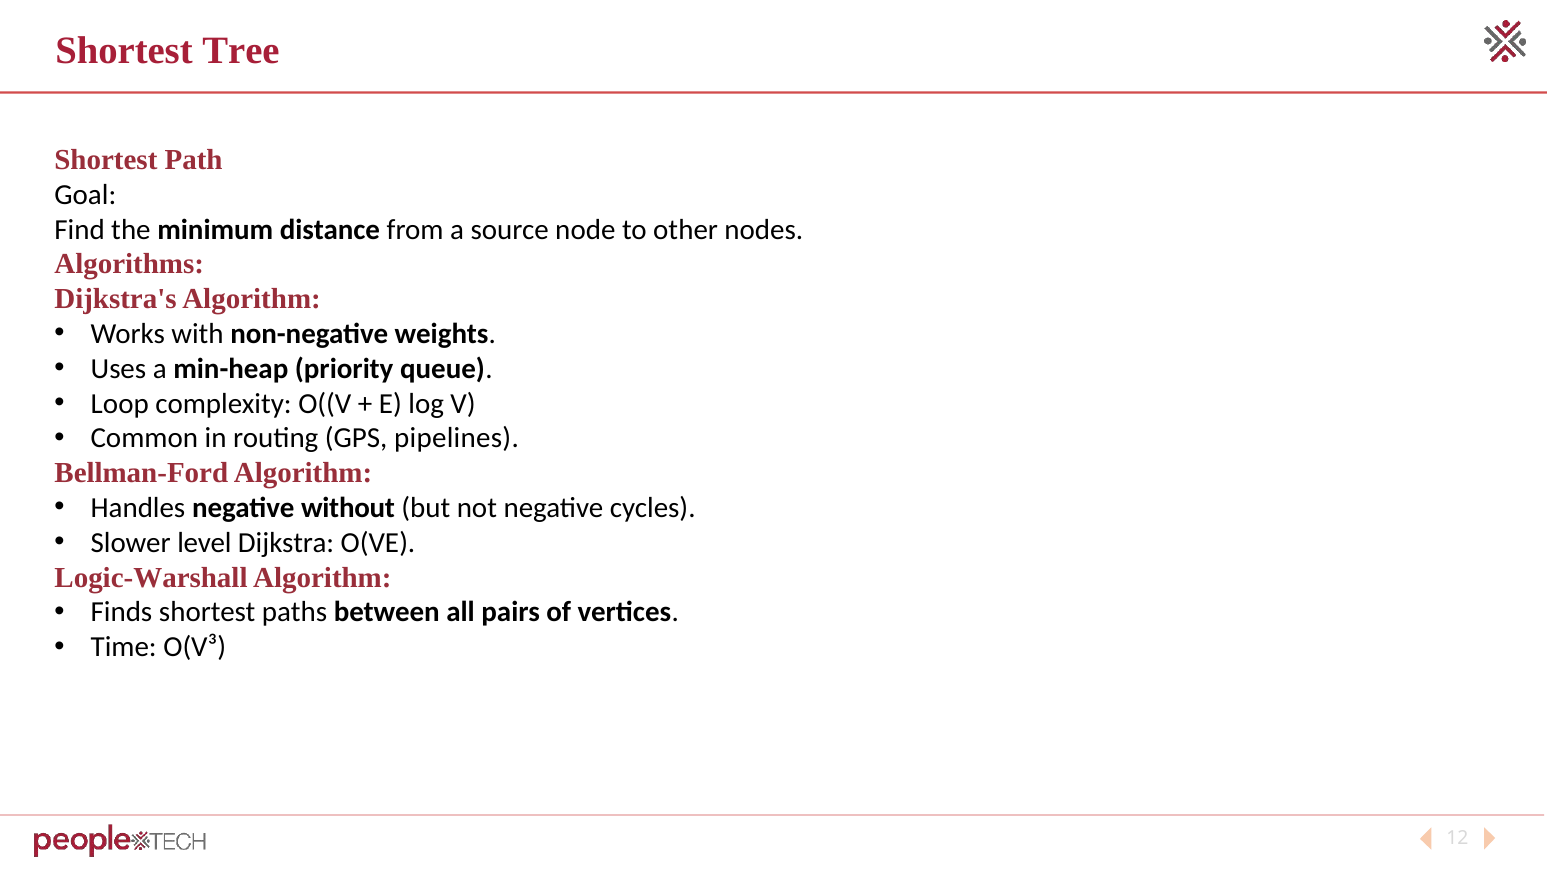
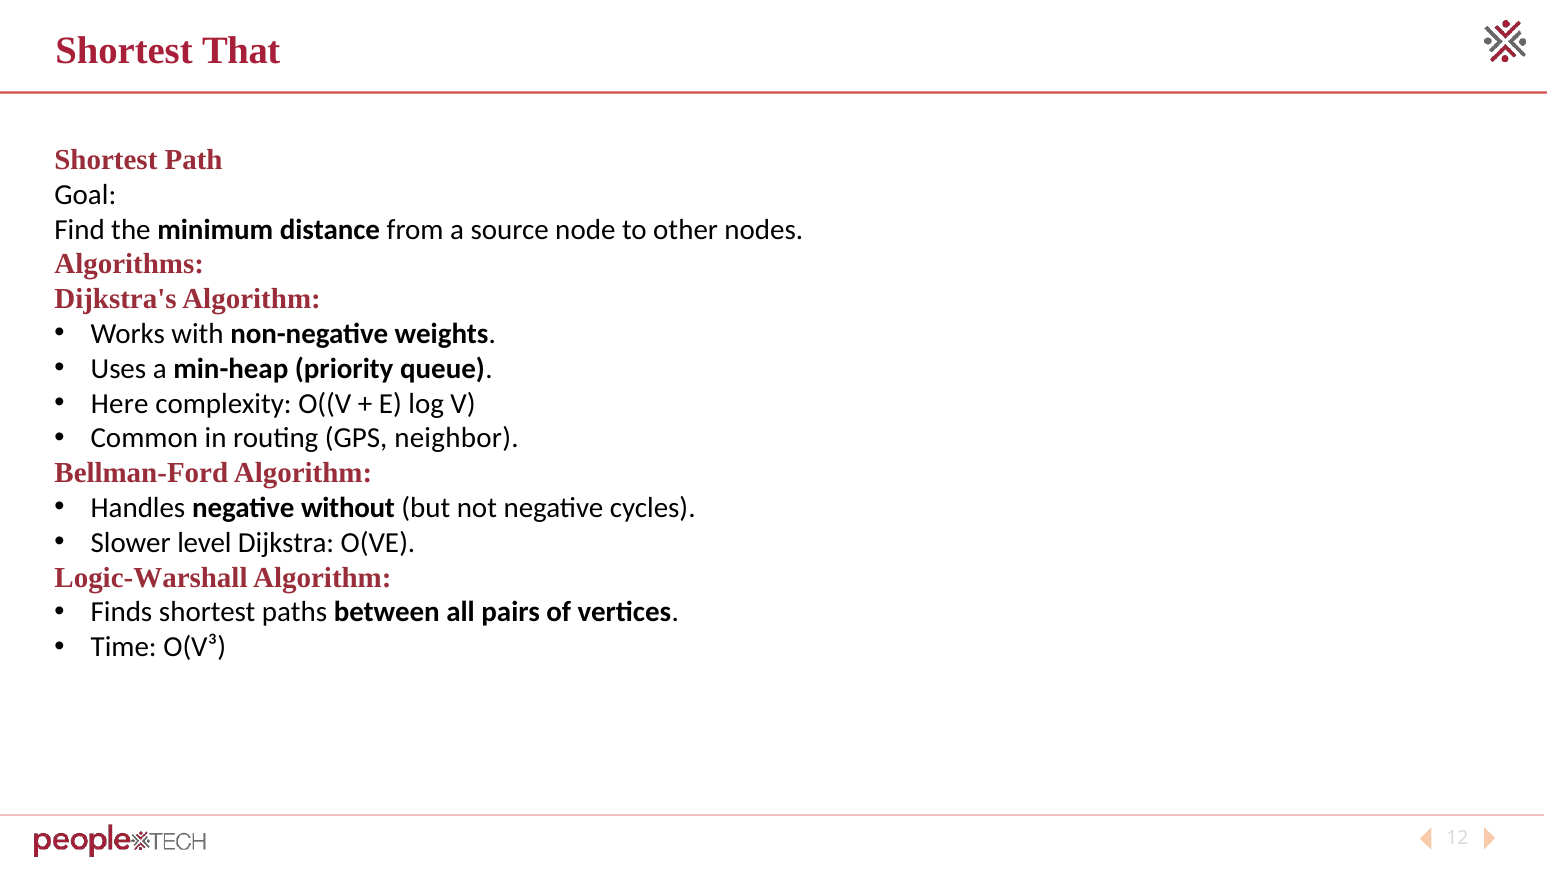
Tree: Tree -> That
Loop: Loop -> Here
pipelines: pipelines -> neighbor
